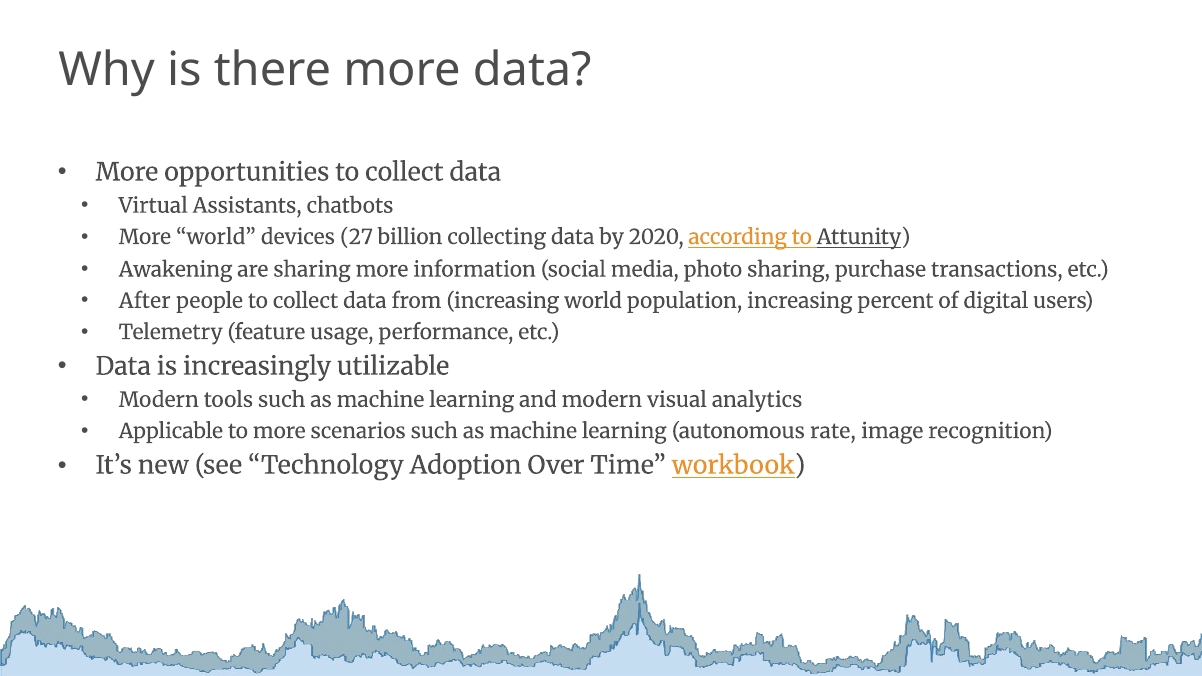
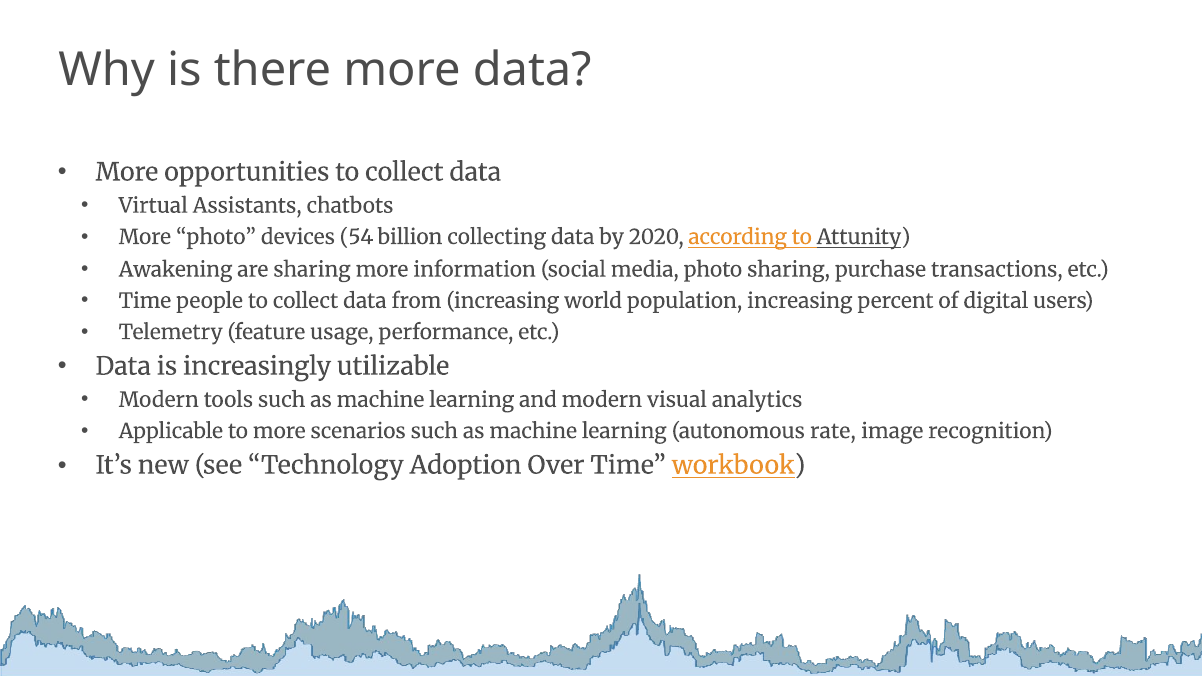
More world: world -> photo
27: 27 -> 54
After at (145, 301): After -> Time
